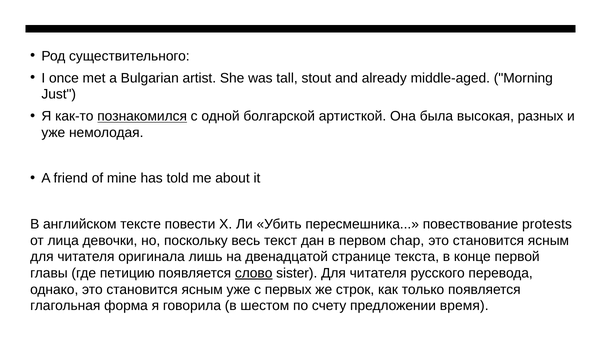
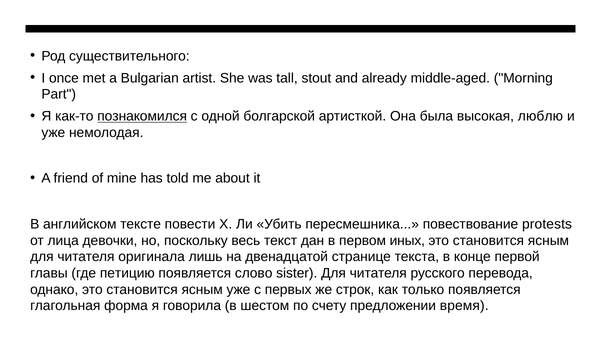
Just: Just -> Part
разных: разных -> люблю
chap: chap -> иных
слово underline: present -> none
